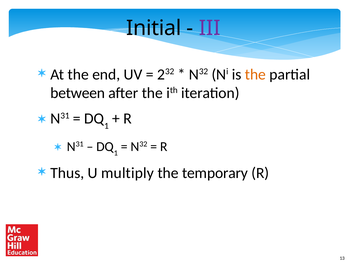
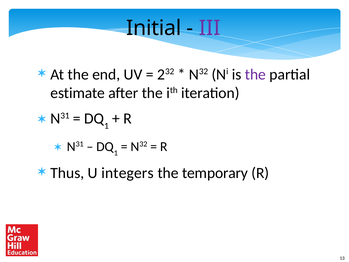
the at (255, 74) colour: orange -> purple
between: between -> estimate
multiply: multiply -> integers
